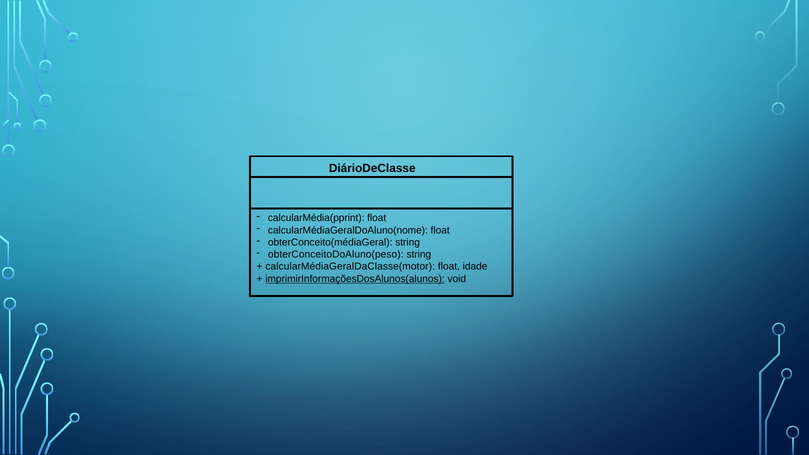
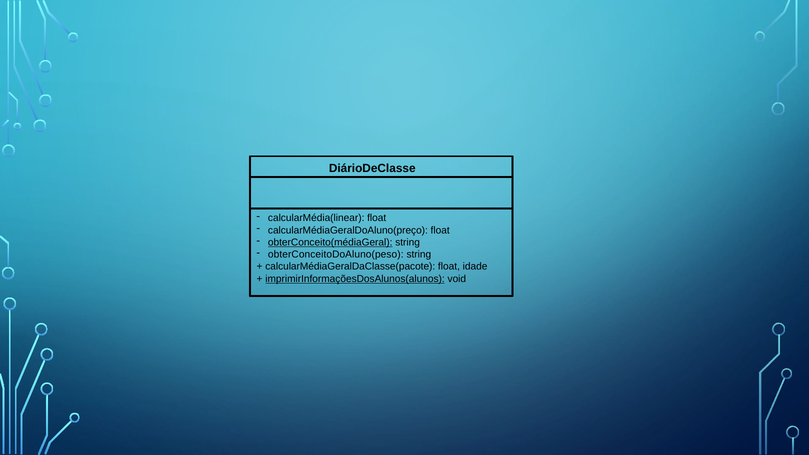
calcularMédia(pprint: calcularMédia(pprint -> calcularMédia(linear
calcularMédiaGeralDoAluno(nome: calcularMédiaGeralDoAluno(nome -> calcularMédiaGeralDoAluno(preço
obterConceito(médiaGeral underline: none -> present
calcularMédiaGeralDaClasse(motor: calcularMédiaGeralDaClasse(motor -> calcularMédiaGeralDaClasse(pacote
